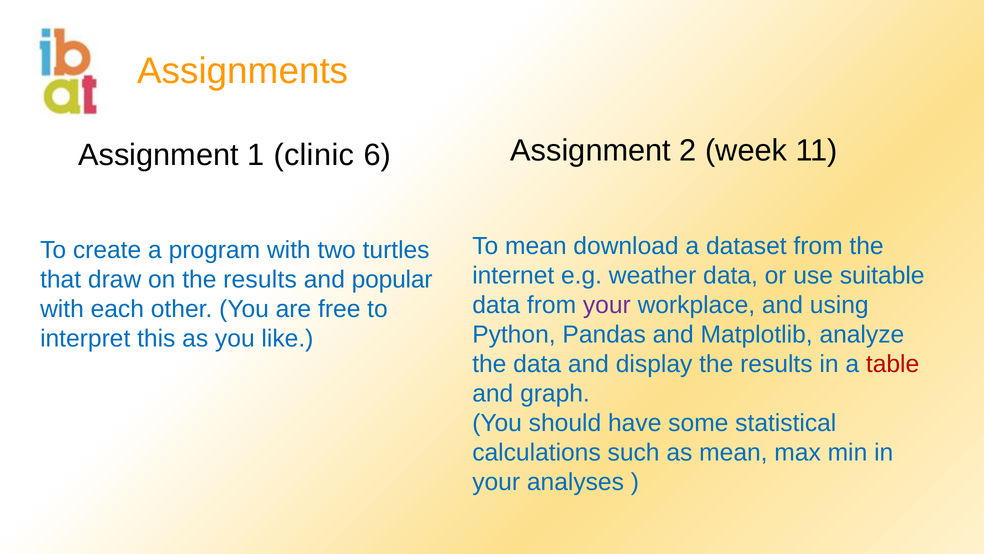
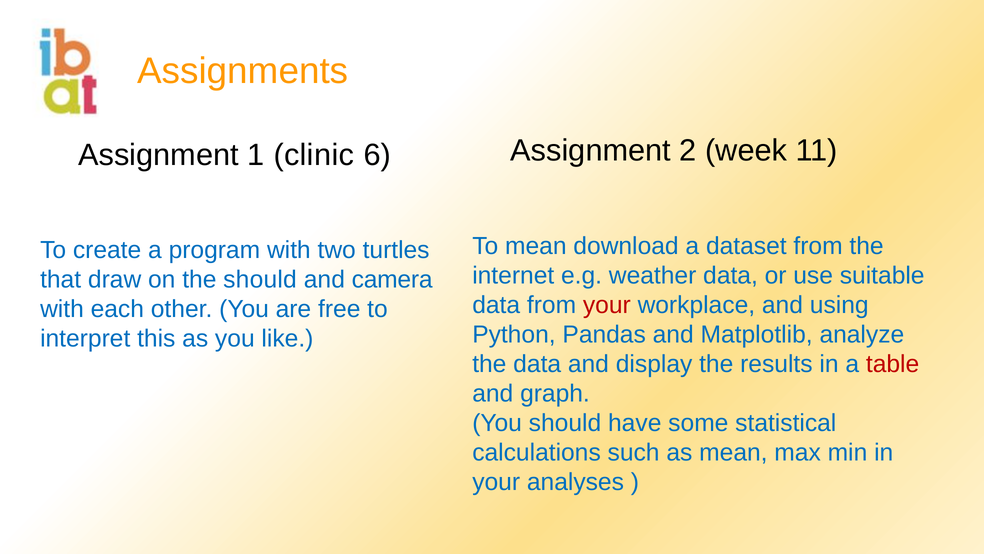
on the results: results -> should
popular: popular -> camera
your at (607, 305) colour: purple -> red
